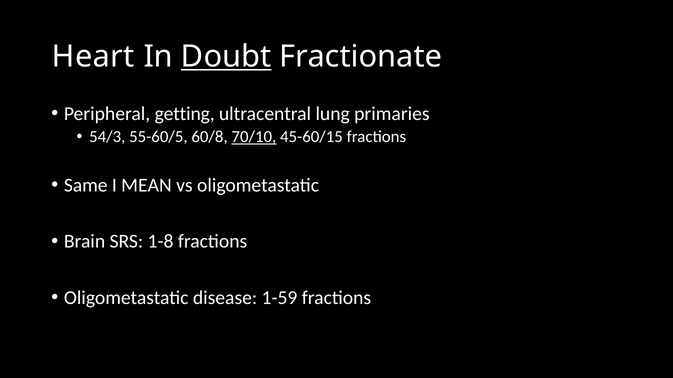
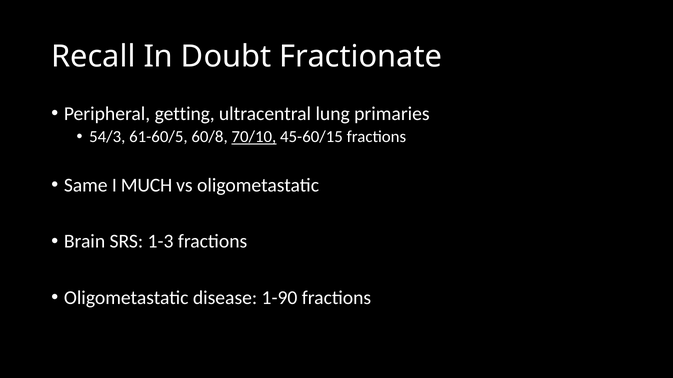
Heart: Heart -> Recall
Doubt underline: present -> none
55-60/5: 55-60/5 -> 61-60/5
MEAN: MEAN -> MUCH
1-8: 1-8 -> 1-3
1-59: 1-59 -> 1-90
